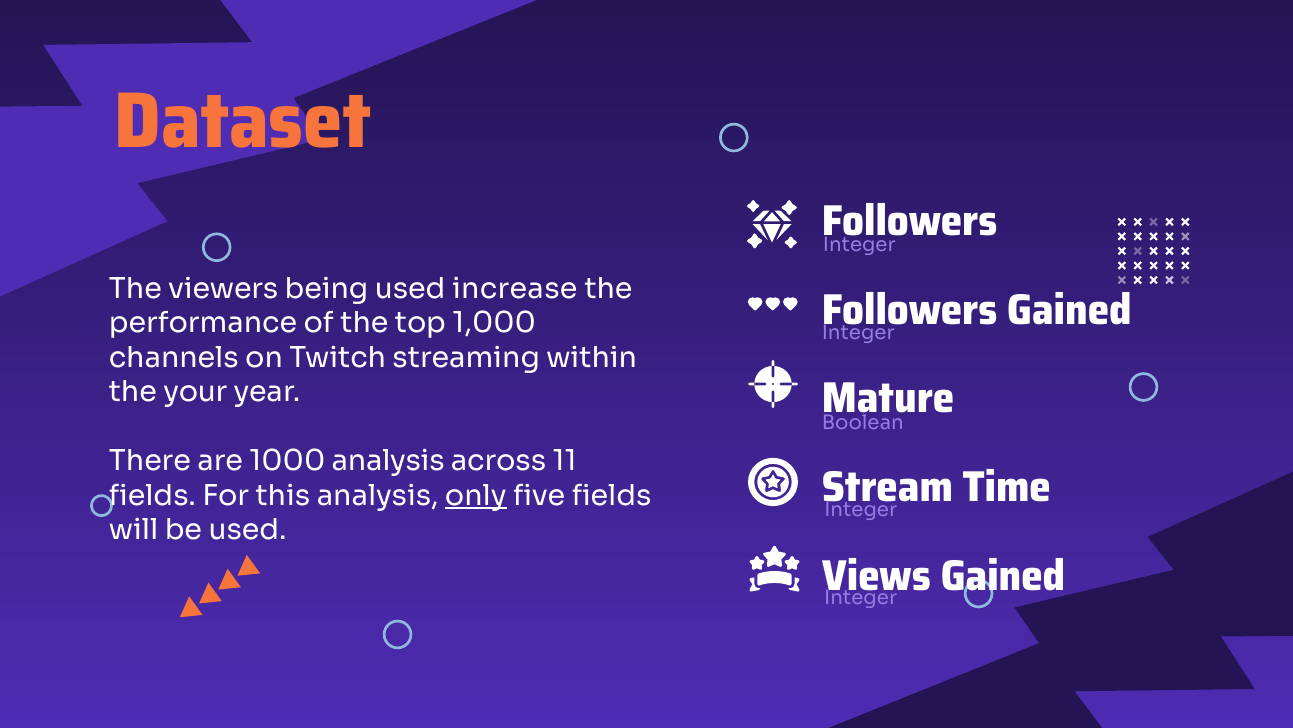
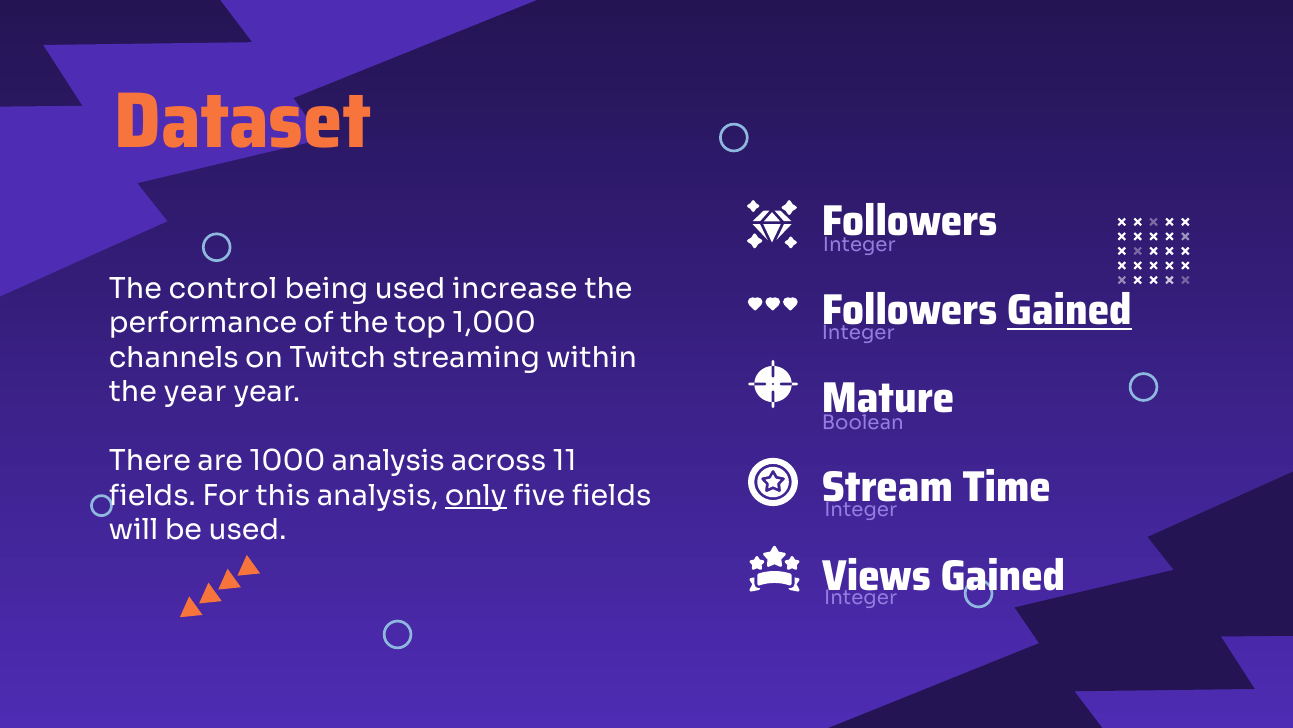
viewers: viewers -> control
Gained at (1069, 310) underline: none -> present
the your: your -> year
